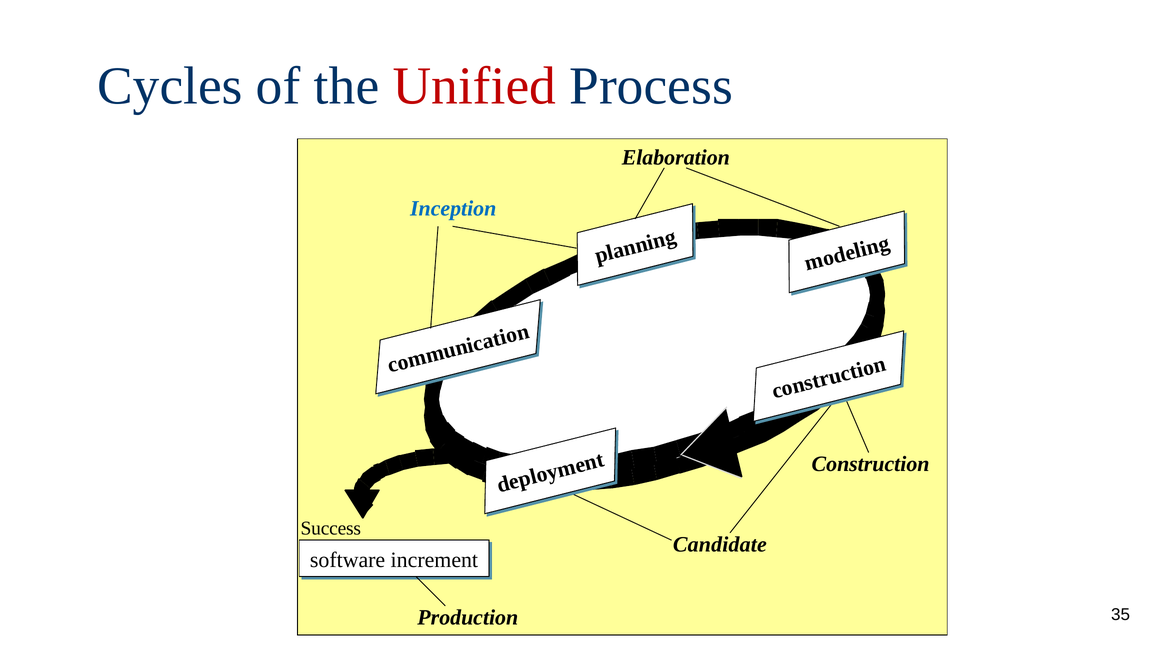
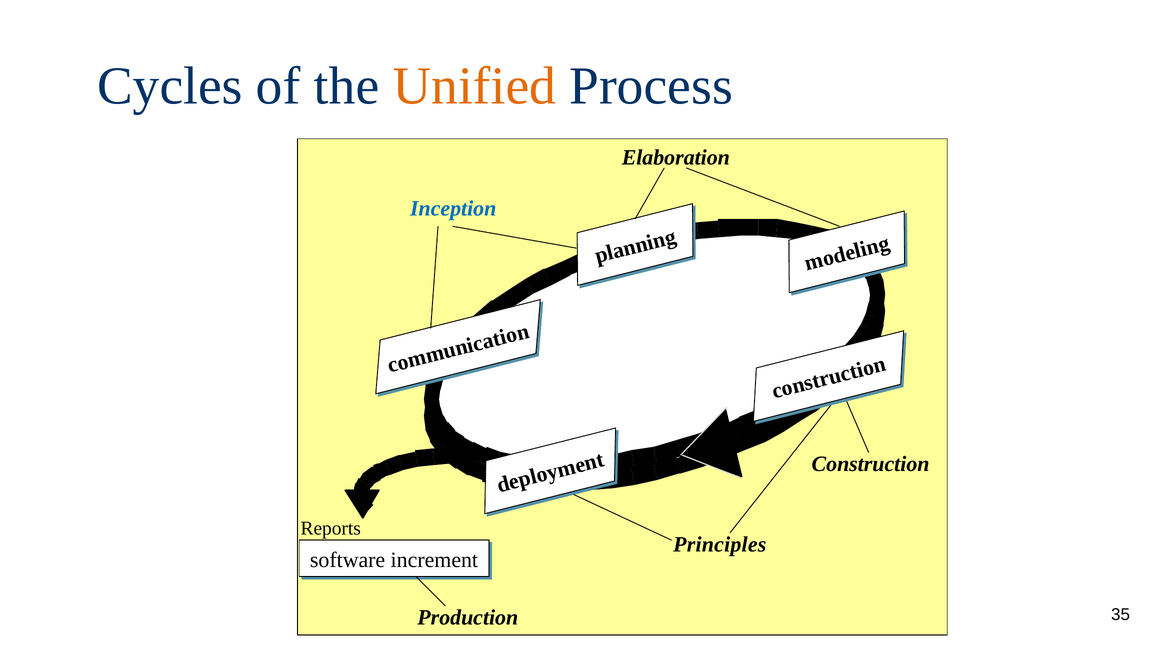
Unified colour: red -> orange
Success: Success -> Reports
Candidate: Candidate -> Principles
